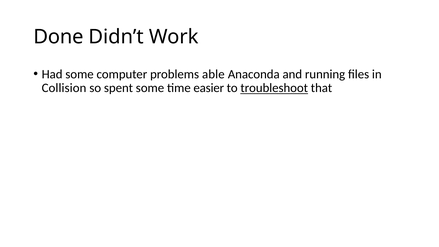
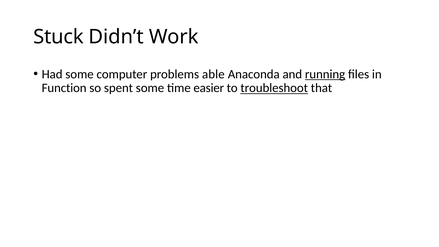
Done: Done -> Stuck
running underline: none -> present
Collision: Collision -> Function
